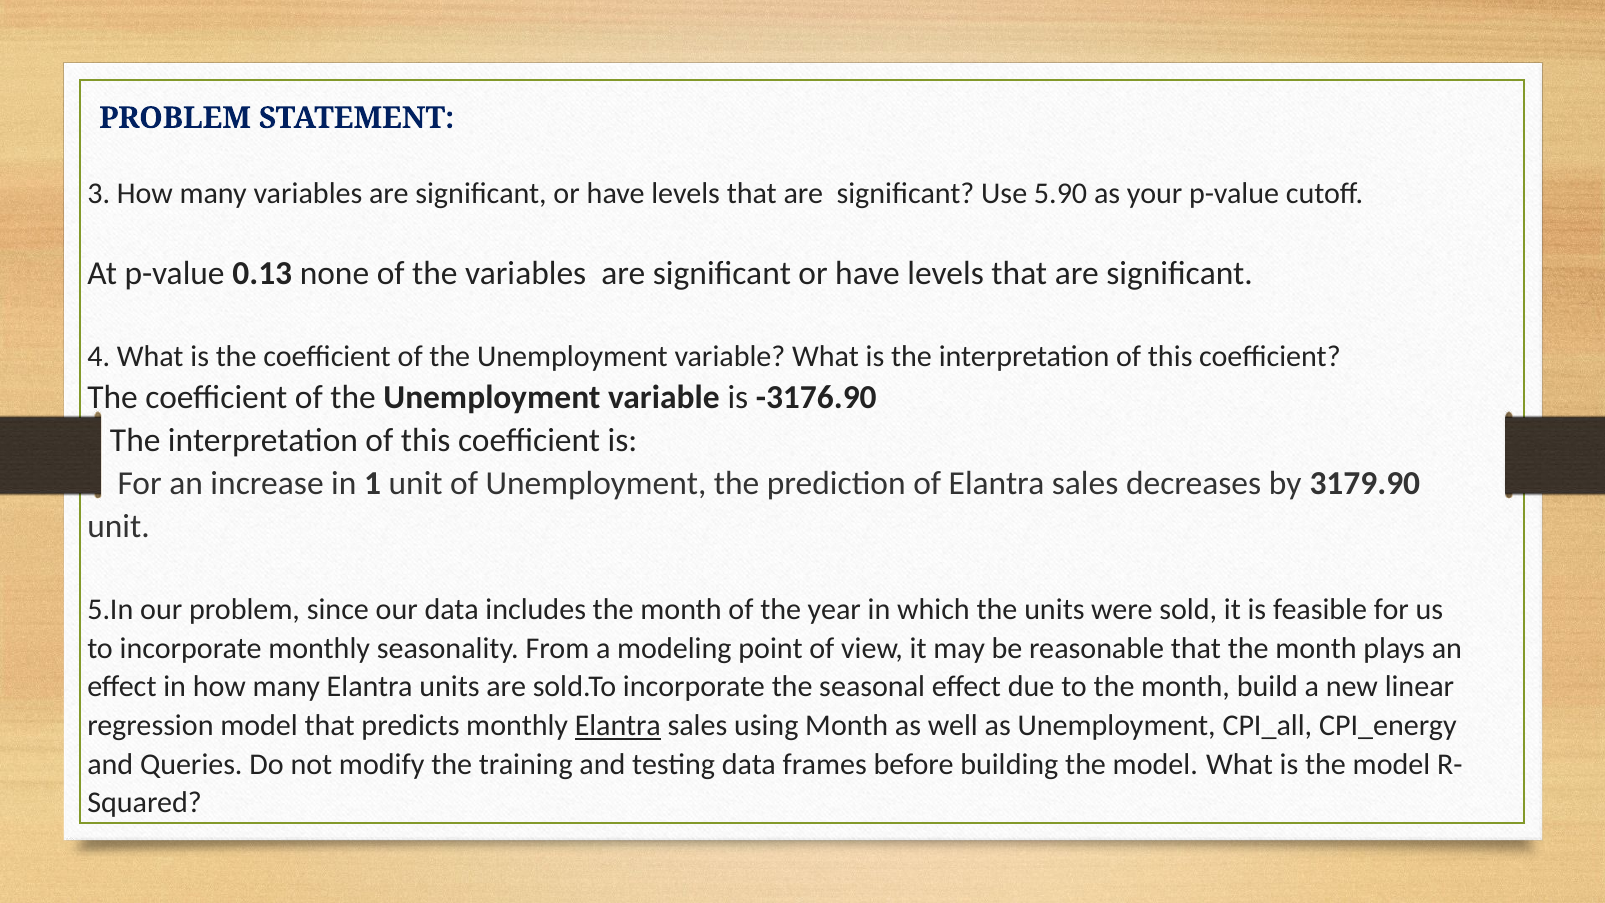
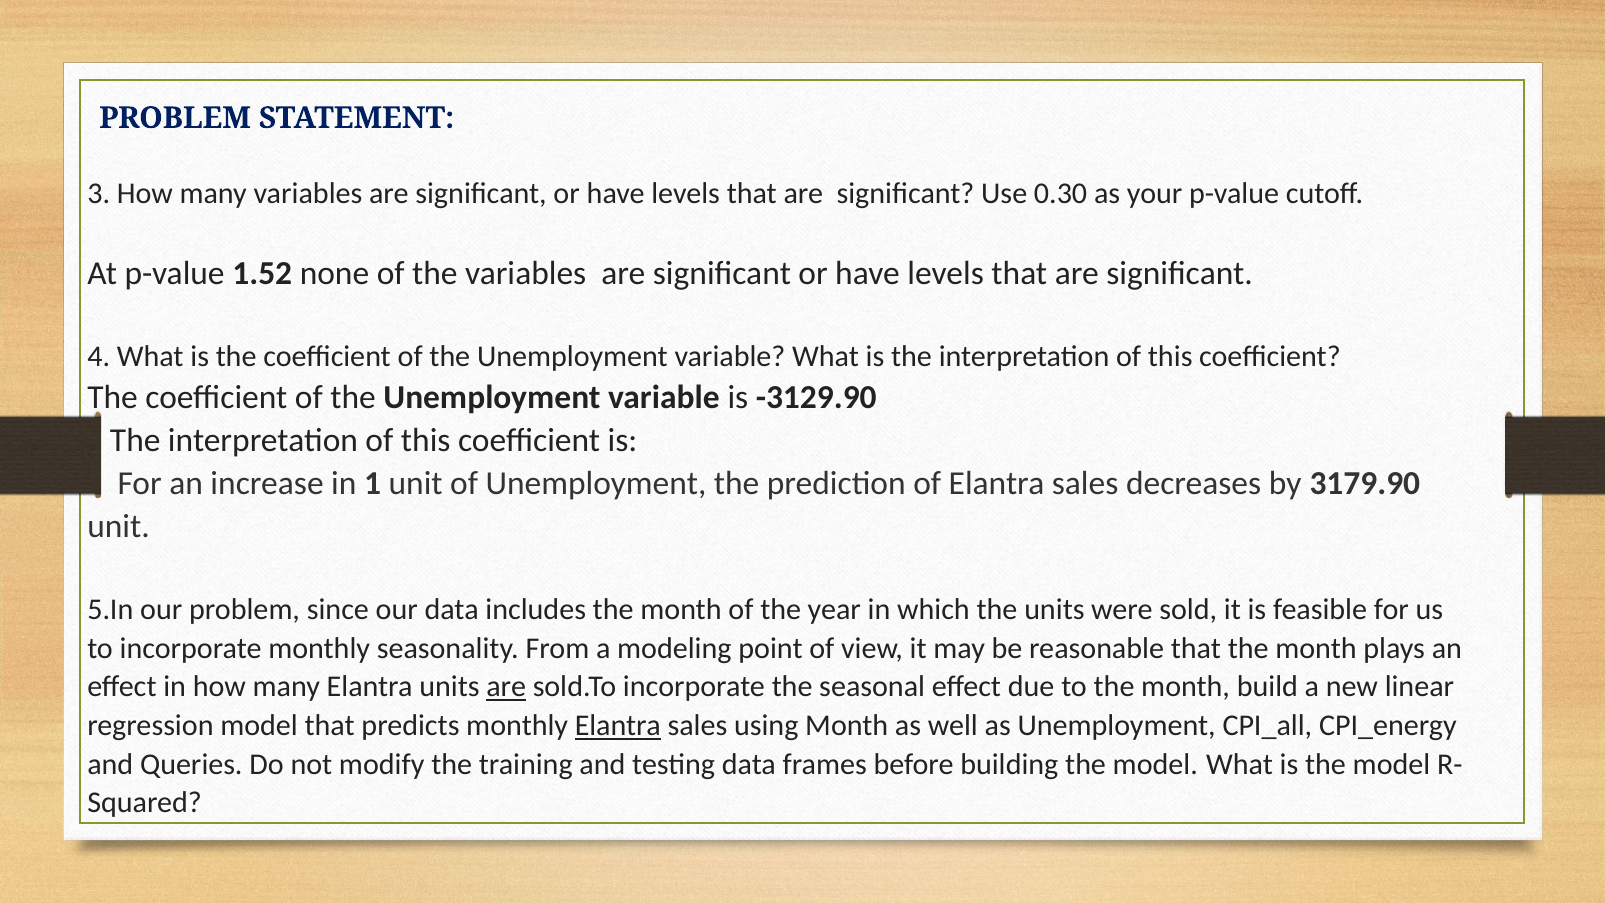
5.90: 5.90 -> 0.30
0.13: 0.13 -> 1.52
-3176.90: -3176.90 -> -3129.90
are at (506, 687) underline: none -> present
